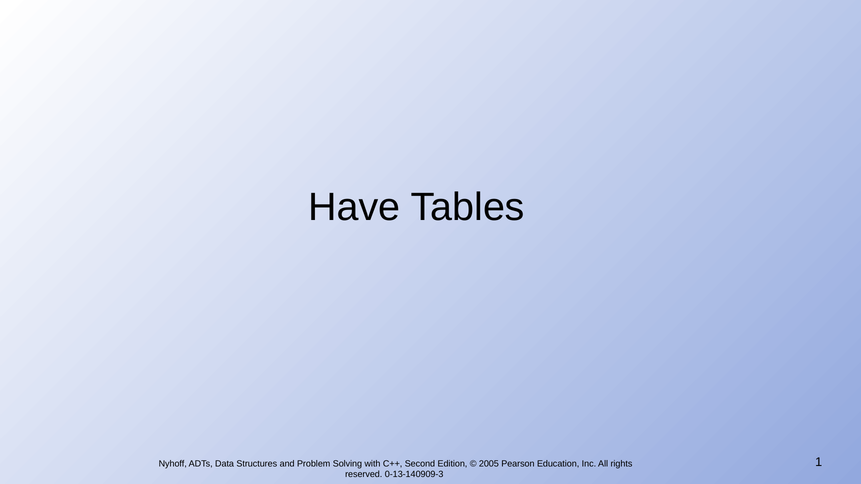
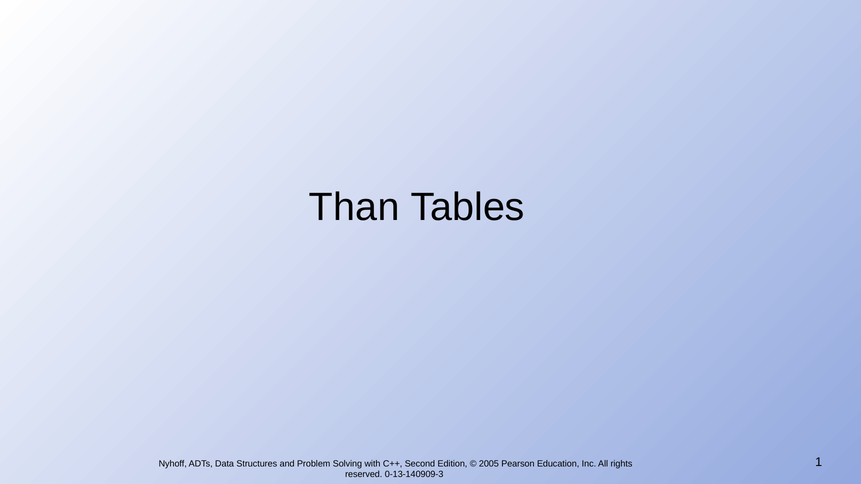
Have: Have -> Than
